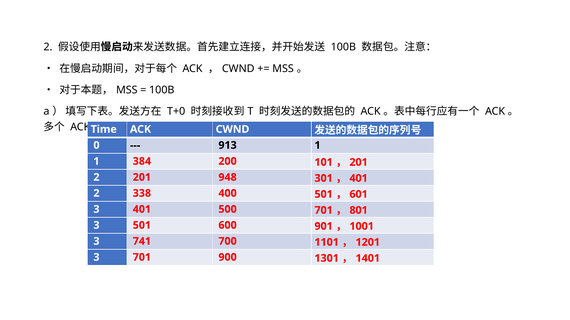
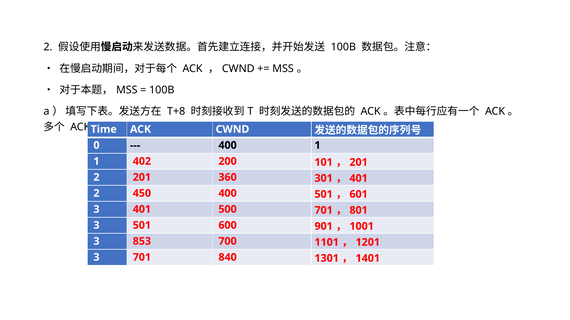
T+0: T+0 -> T+8
913 at (228, 146): 913 -> 400
384: 384 -> 402
948: 948 -> 360
338: 338 -> 450
741: 741 -> 853
900: 900 -> 840
